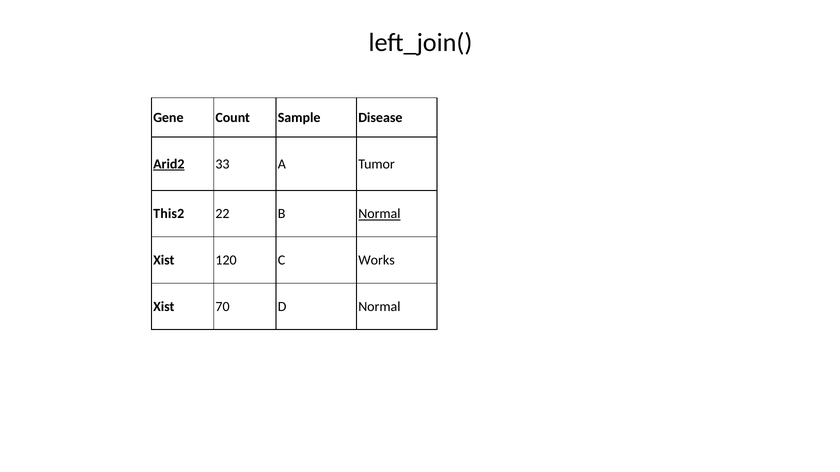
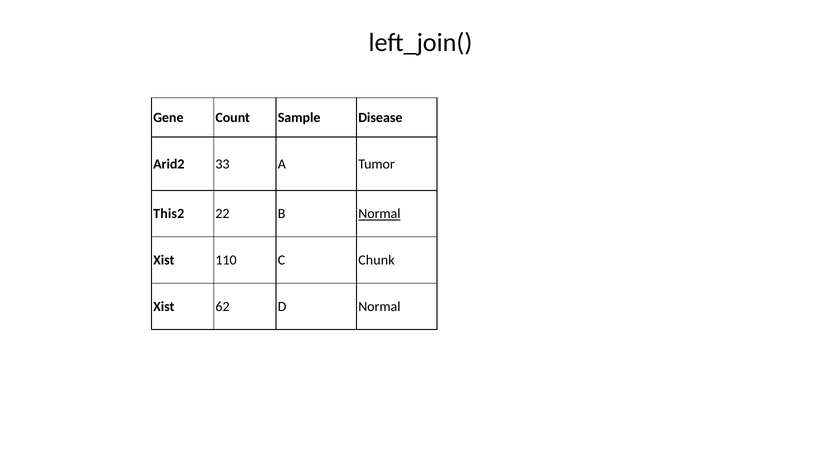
Arid2 underline: present -> none
120: 120 -> 110
Works: Works -> Chunk
70: 70 -> 62
